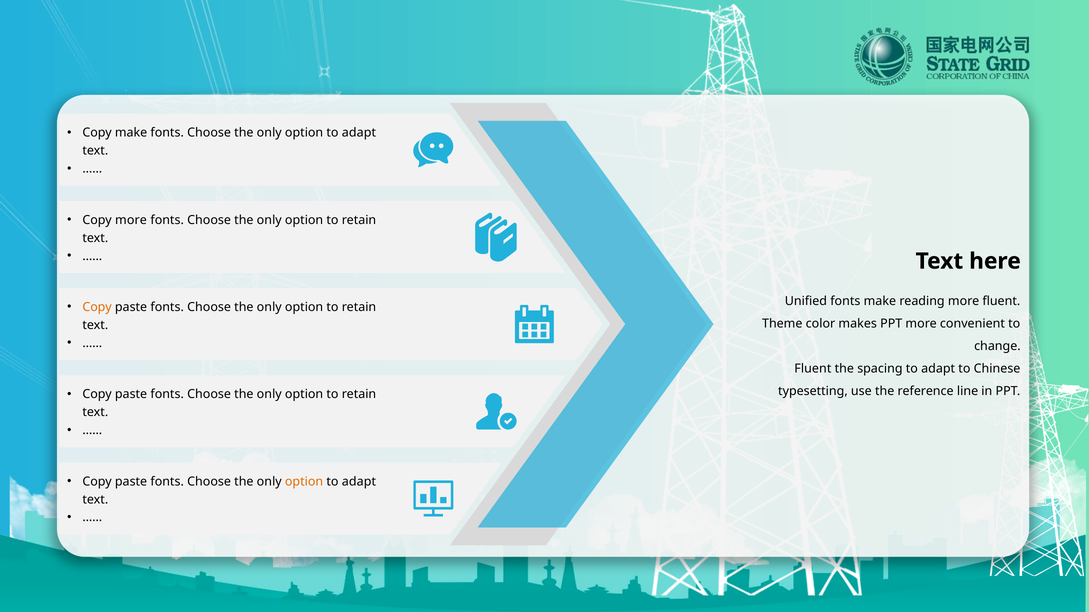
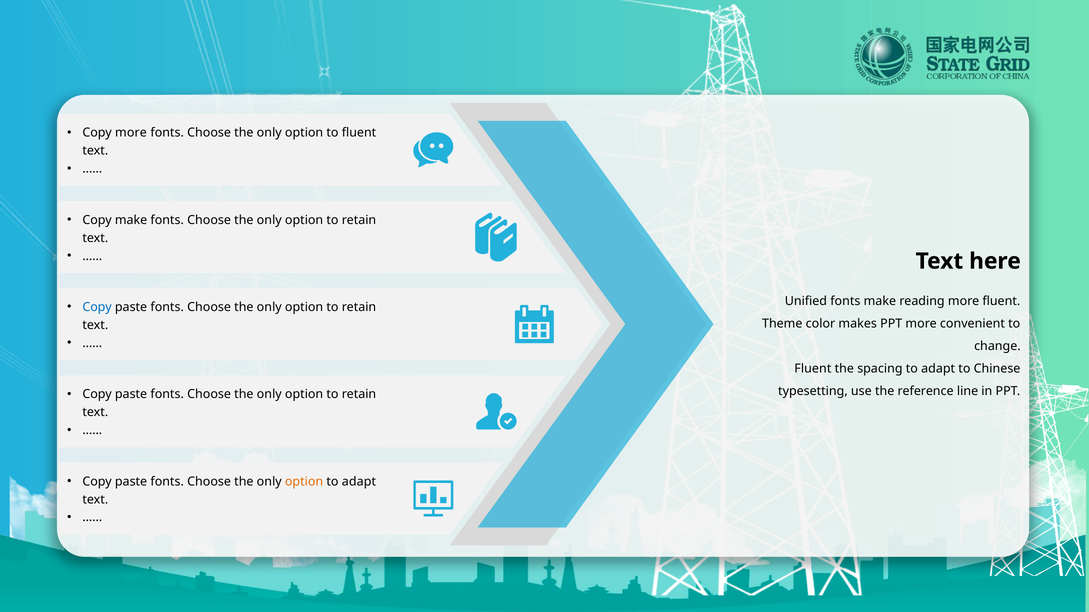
Copy make: make -> more
adapt at (359, 133): adapt -> fluent
Copy more: more -> make
Copy at (97, 307) colour: orange -> blue
